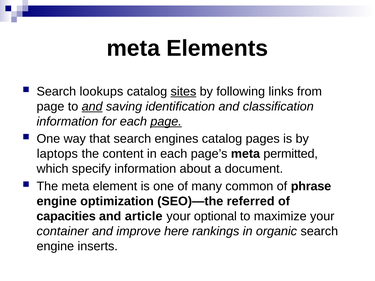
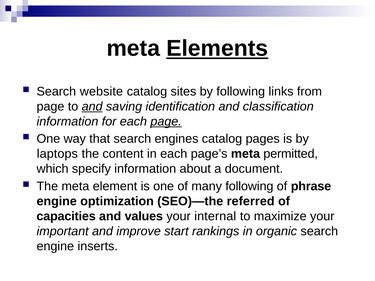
Elements underline: none -> present
lookups: lookups -> website
sites underline: present -> none
many common: common -> following
article: article -> values
optional: optional -> internal
container: container -> important
here: here -> start
